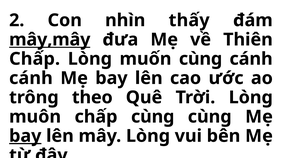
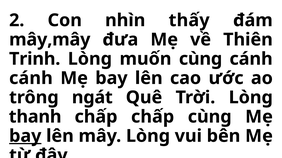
mây,mây underline: present -> none
Chấp at (35, 59): Chấp -> Trinh
theo: theo -> ngát
muôn: muôn -> thanh
chấp cùng: cùng -> chấp
